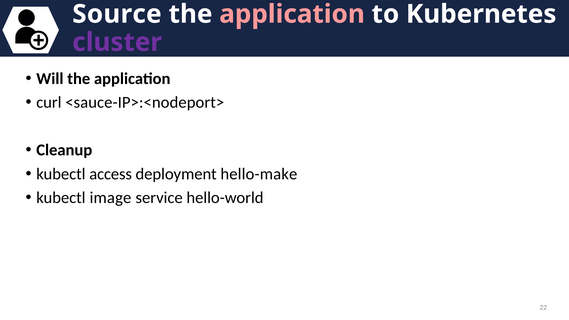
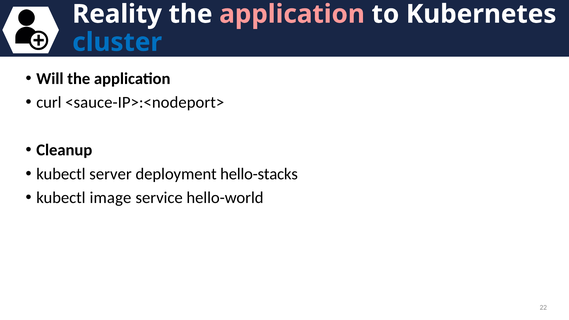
Source: Source -> Reality
cluster colour: purple -> blue
access: access -> server
hello-make: hello-make -> hello-stacks
